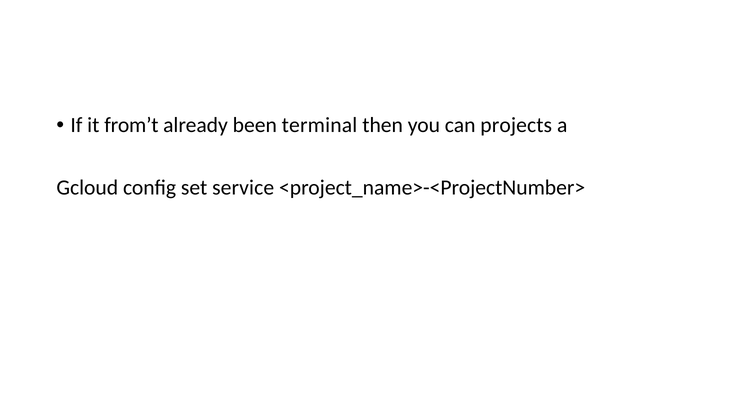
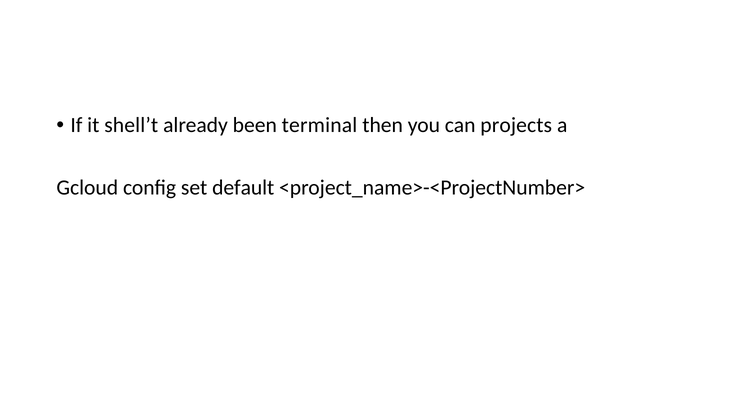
from’t: from’t -> shell’t
service: service -> default
